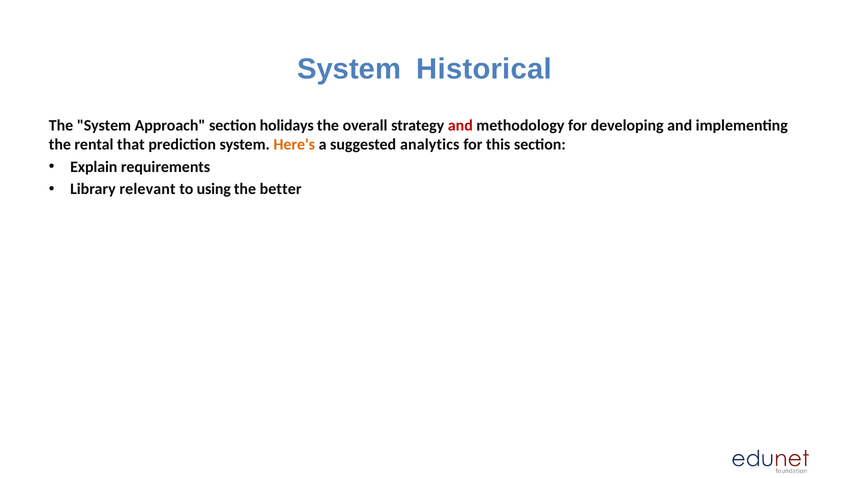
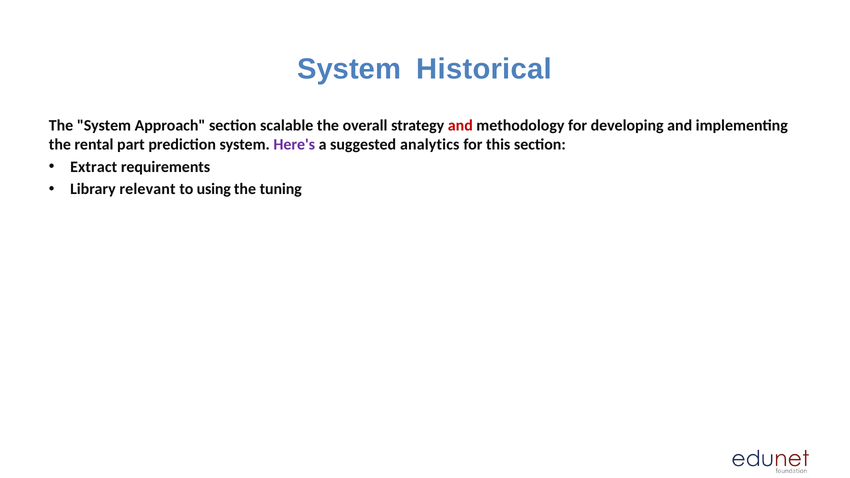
holidays: holidays -> scalable
that: that -> part
Here's colour: orange -> purple
Explain: Explain -> Extract
better: better -> tuning
